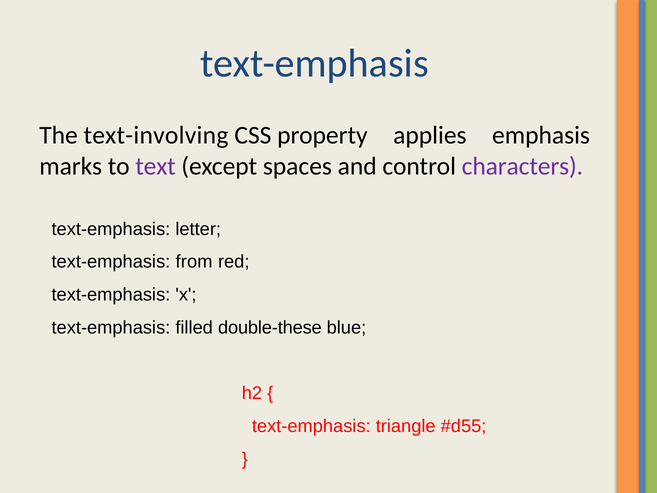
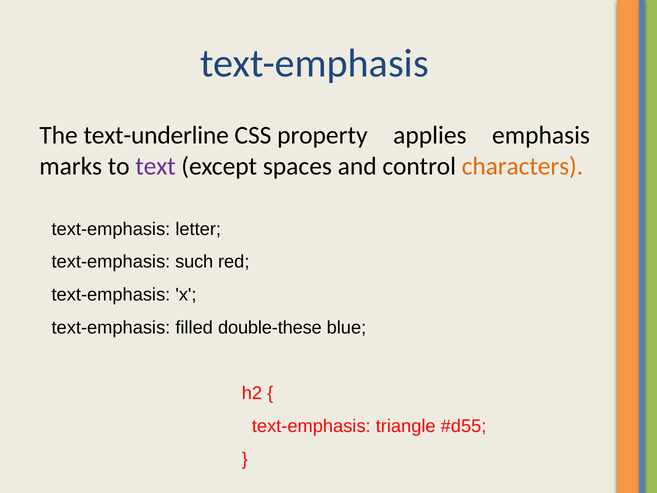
text-involving: text-involving -> text-underline
characters colour: purple -> orange
from: from -> such
